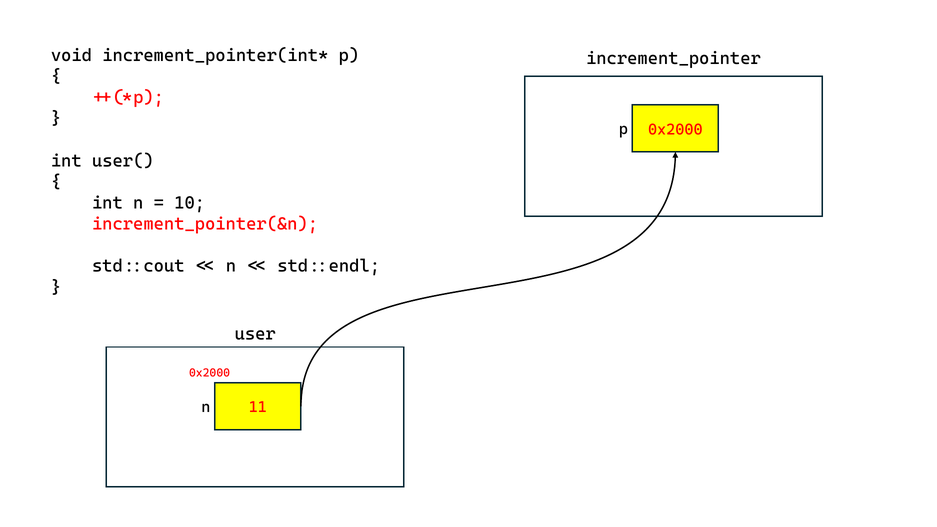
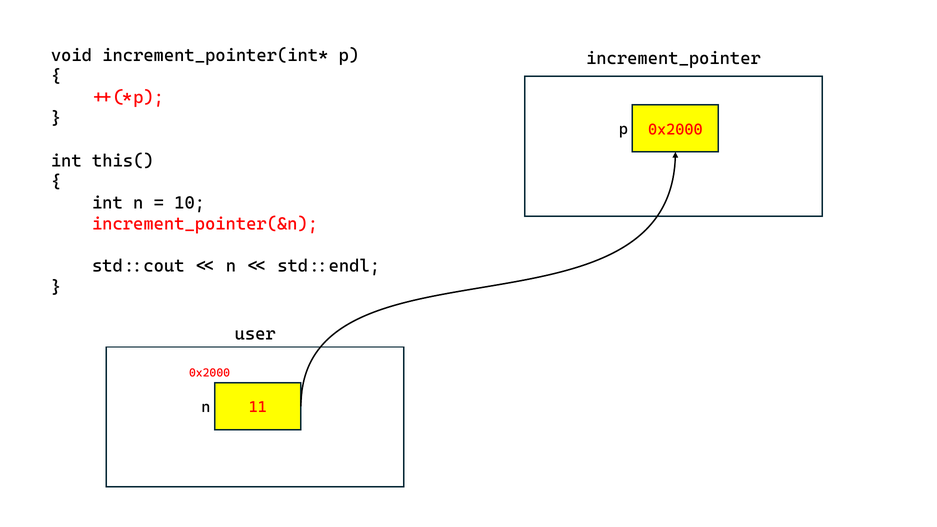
user(: user( -> this(
